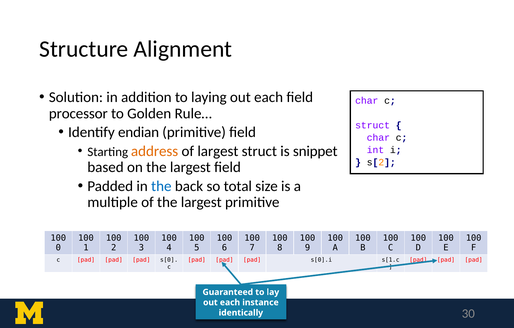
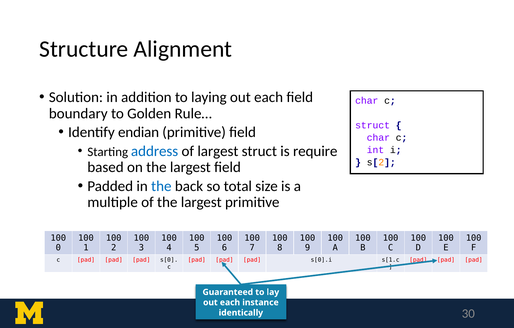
processor: processor -> boundary
address colour: orange -> blue
snippet: snippet -> require
